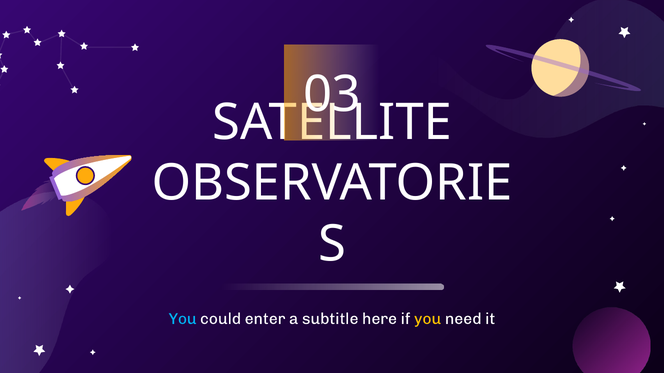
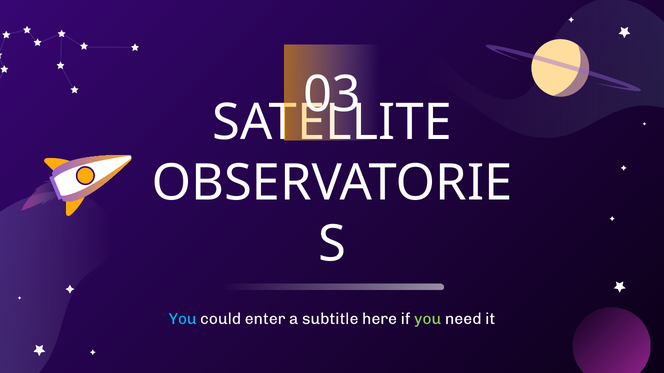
you at (428, 319) colour: yellow -> light green
